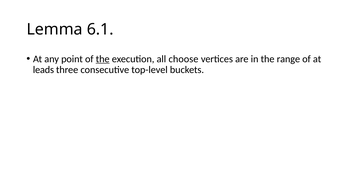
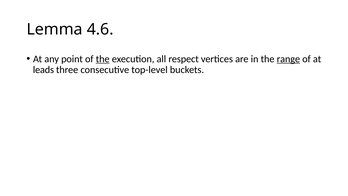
6.1: 6.1 -> 4.6
choose: choose -> respect
range underline: none -> present
